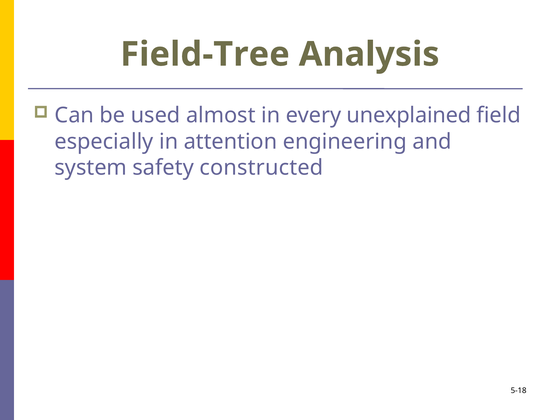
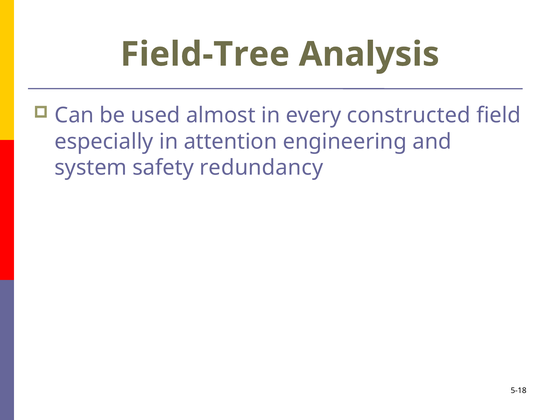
unexplained: unexplained -> constructed
constructed: constructed -> redundancy
